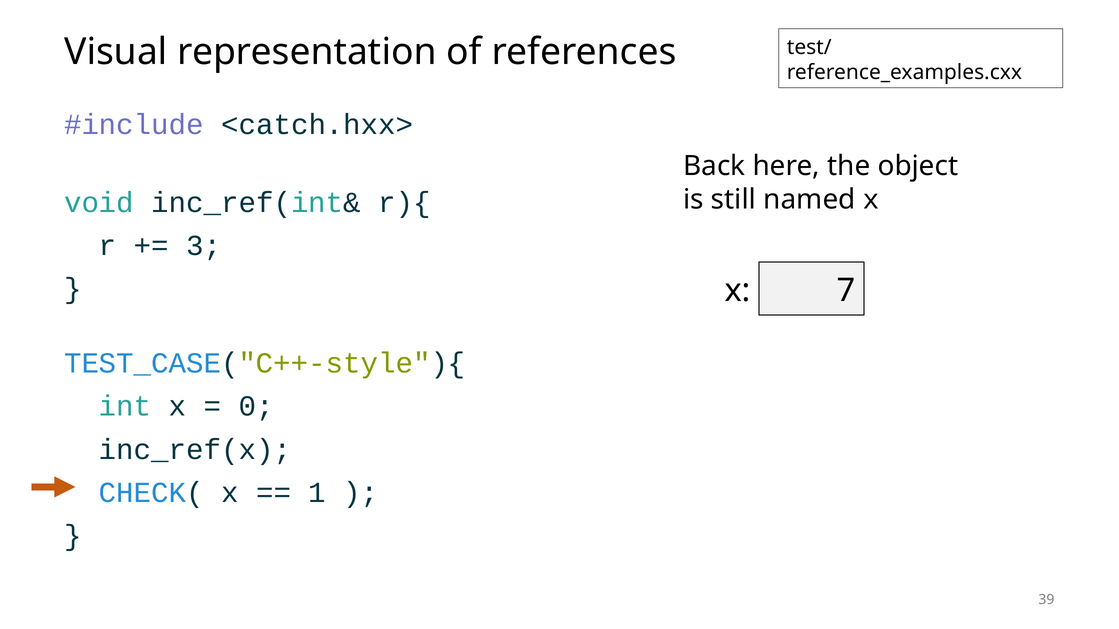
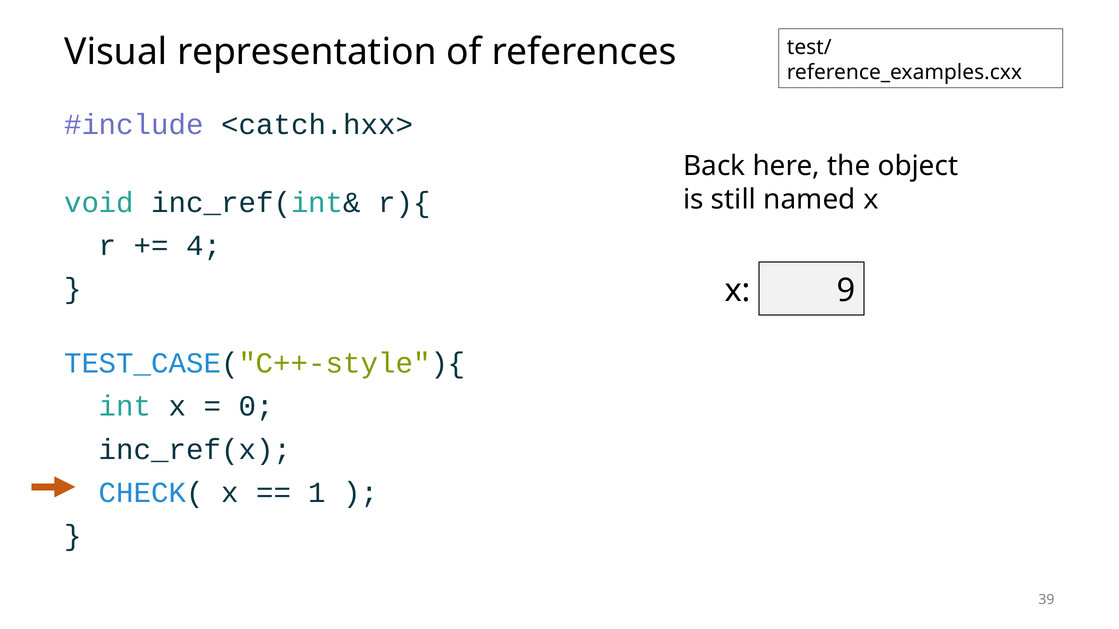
3: 3 -> 4
7: 7 -> 9
